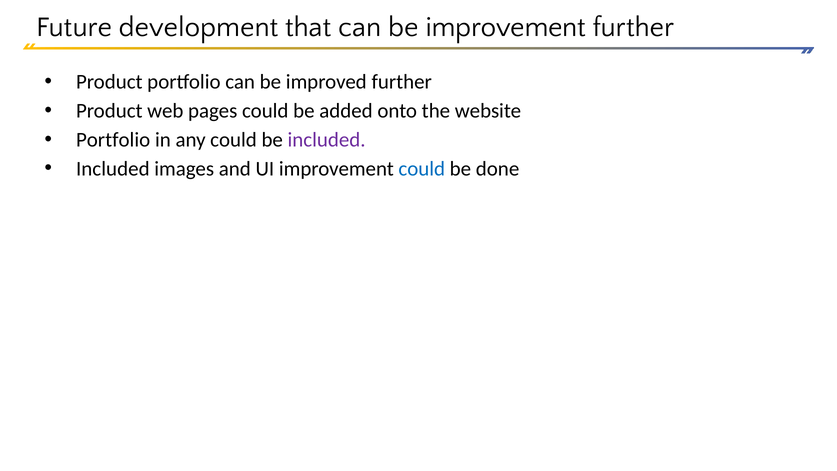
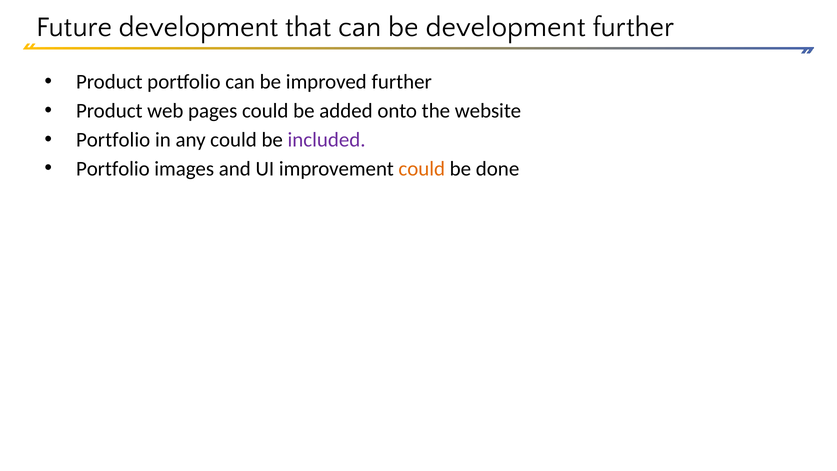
be improvement: improvement -> development
Included at (113, 169): Included -> Portfolio
could at (422, 169) colour: blue -> orange
